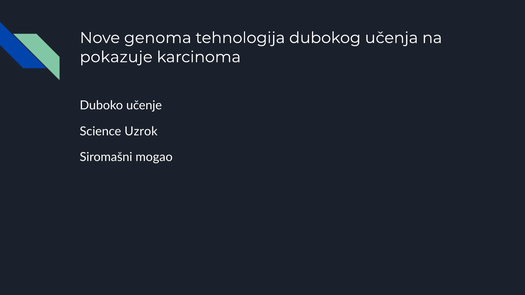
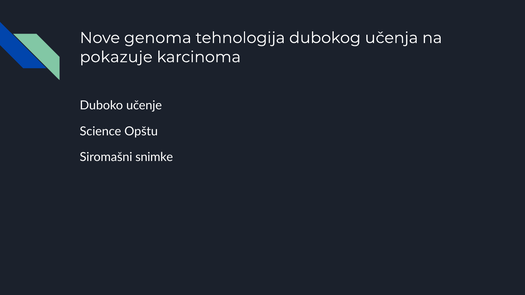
Uzrok: Uzrok -> Opštu
mogao: mogao -> snimke
